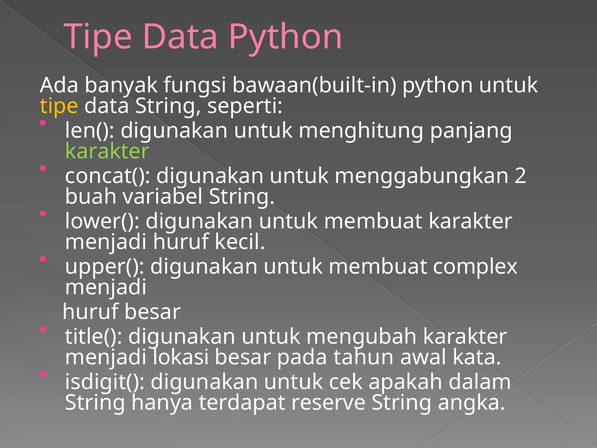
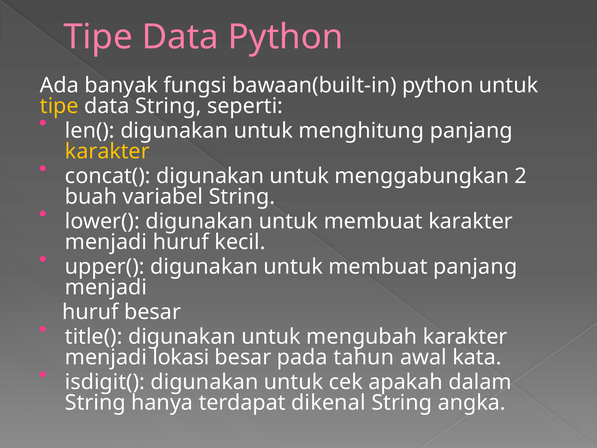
karakter at (107, 151) colour: light green -> yellow
membuat complex: complex -> panjang
reserve: reserve -> dikenal
